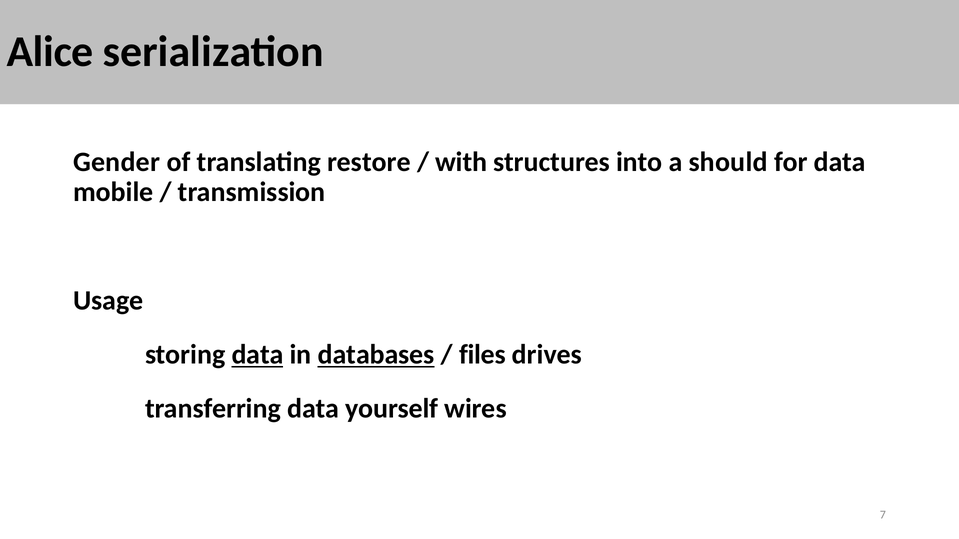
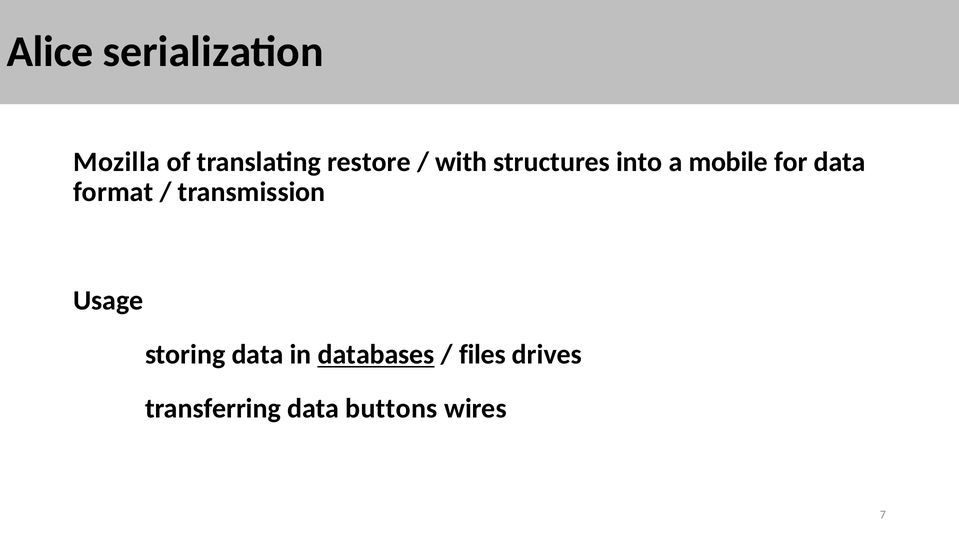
Gender: Gender -> Mozilla
should: should -> mobile
mobile: mobile -> format
data at (257, 355) underline: present -> none
yourself: yourself -> buttons
